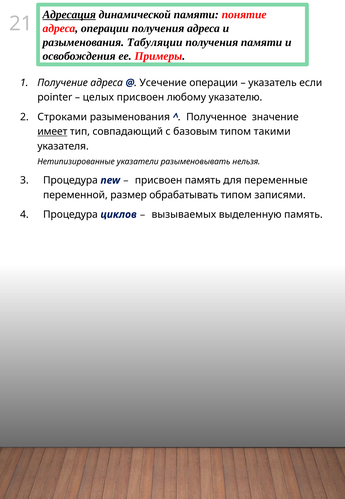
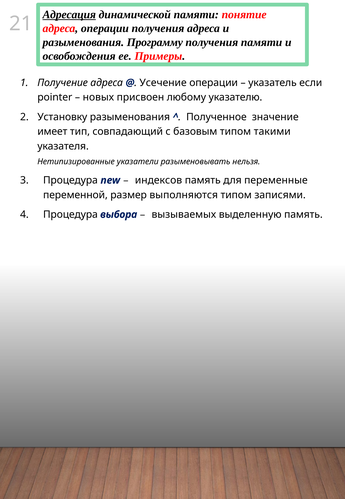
Табуляции: Табуляции -> Программу
целых: целых -> новых
Строками: Строками -> Установку
имеет underline: present -> none
присвоен at (159, 180): присвоен -> индексов
обрабатывать: обрабатывать -> выполняются
циклов: циклов -> выбора
